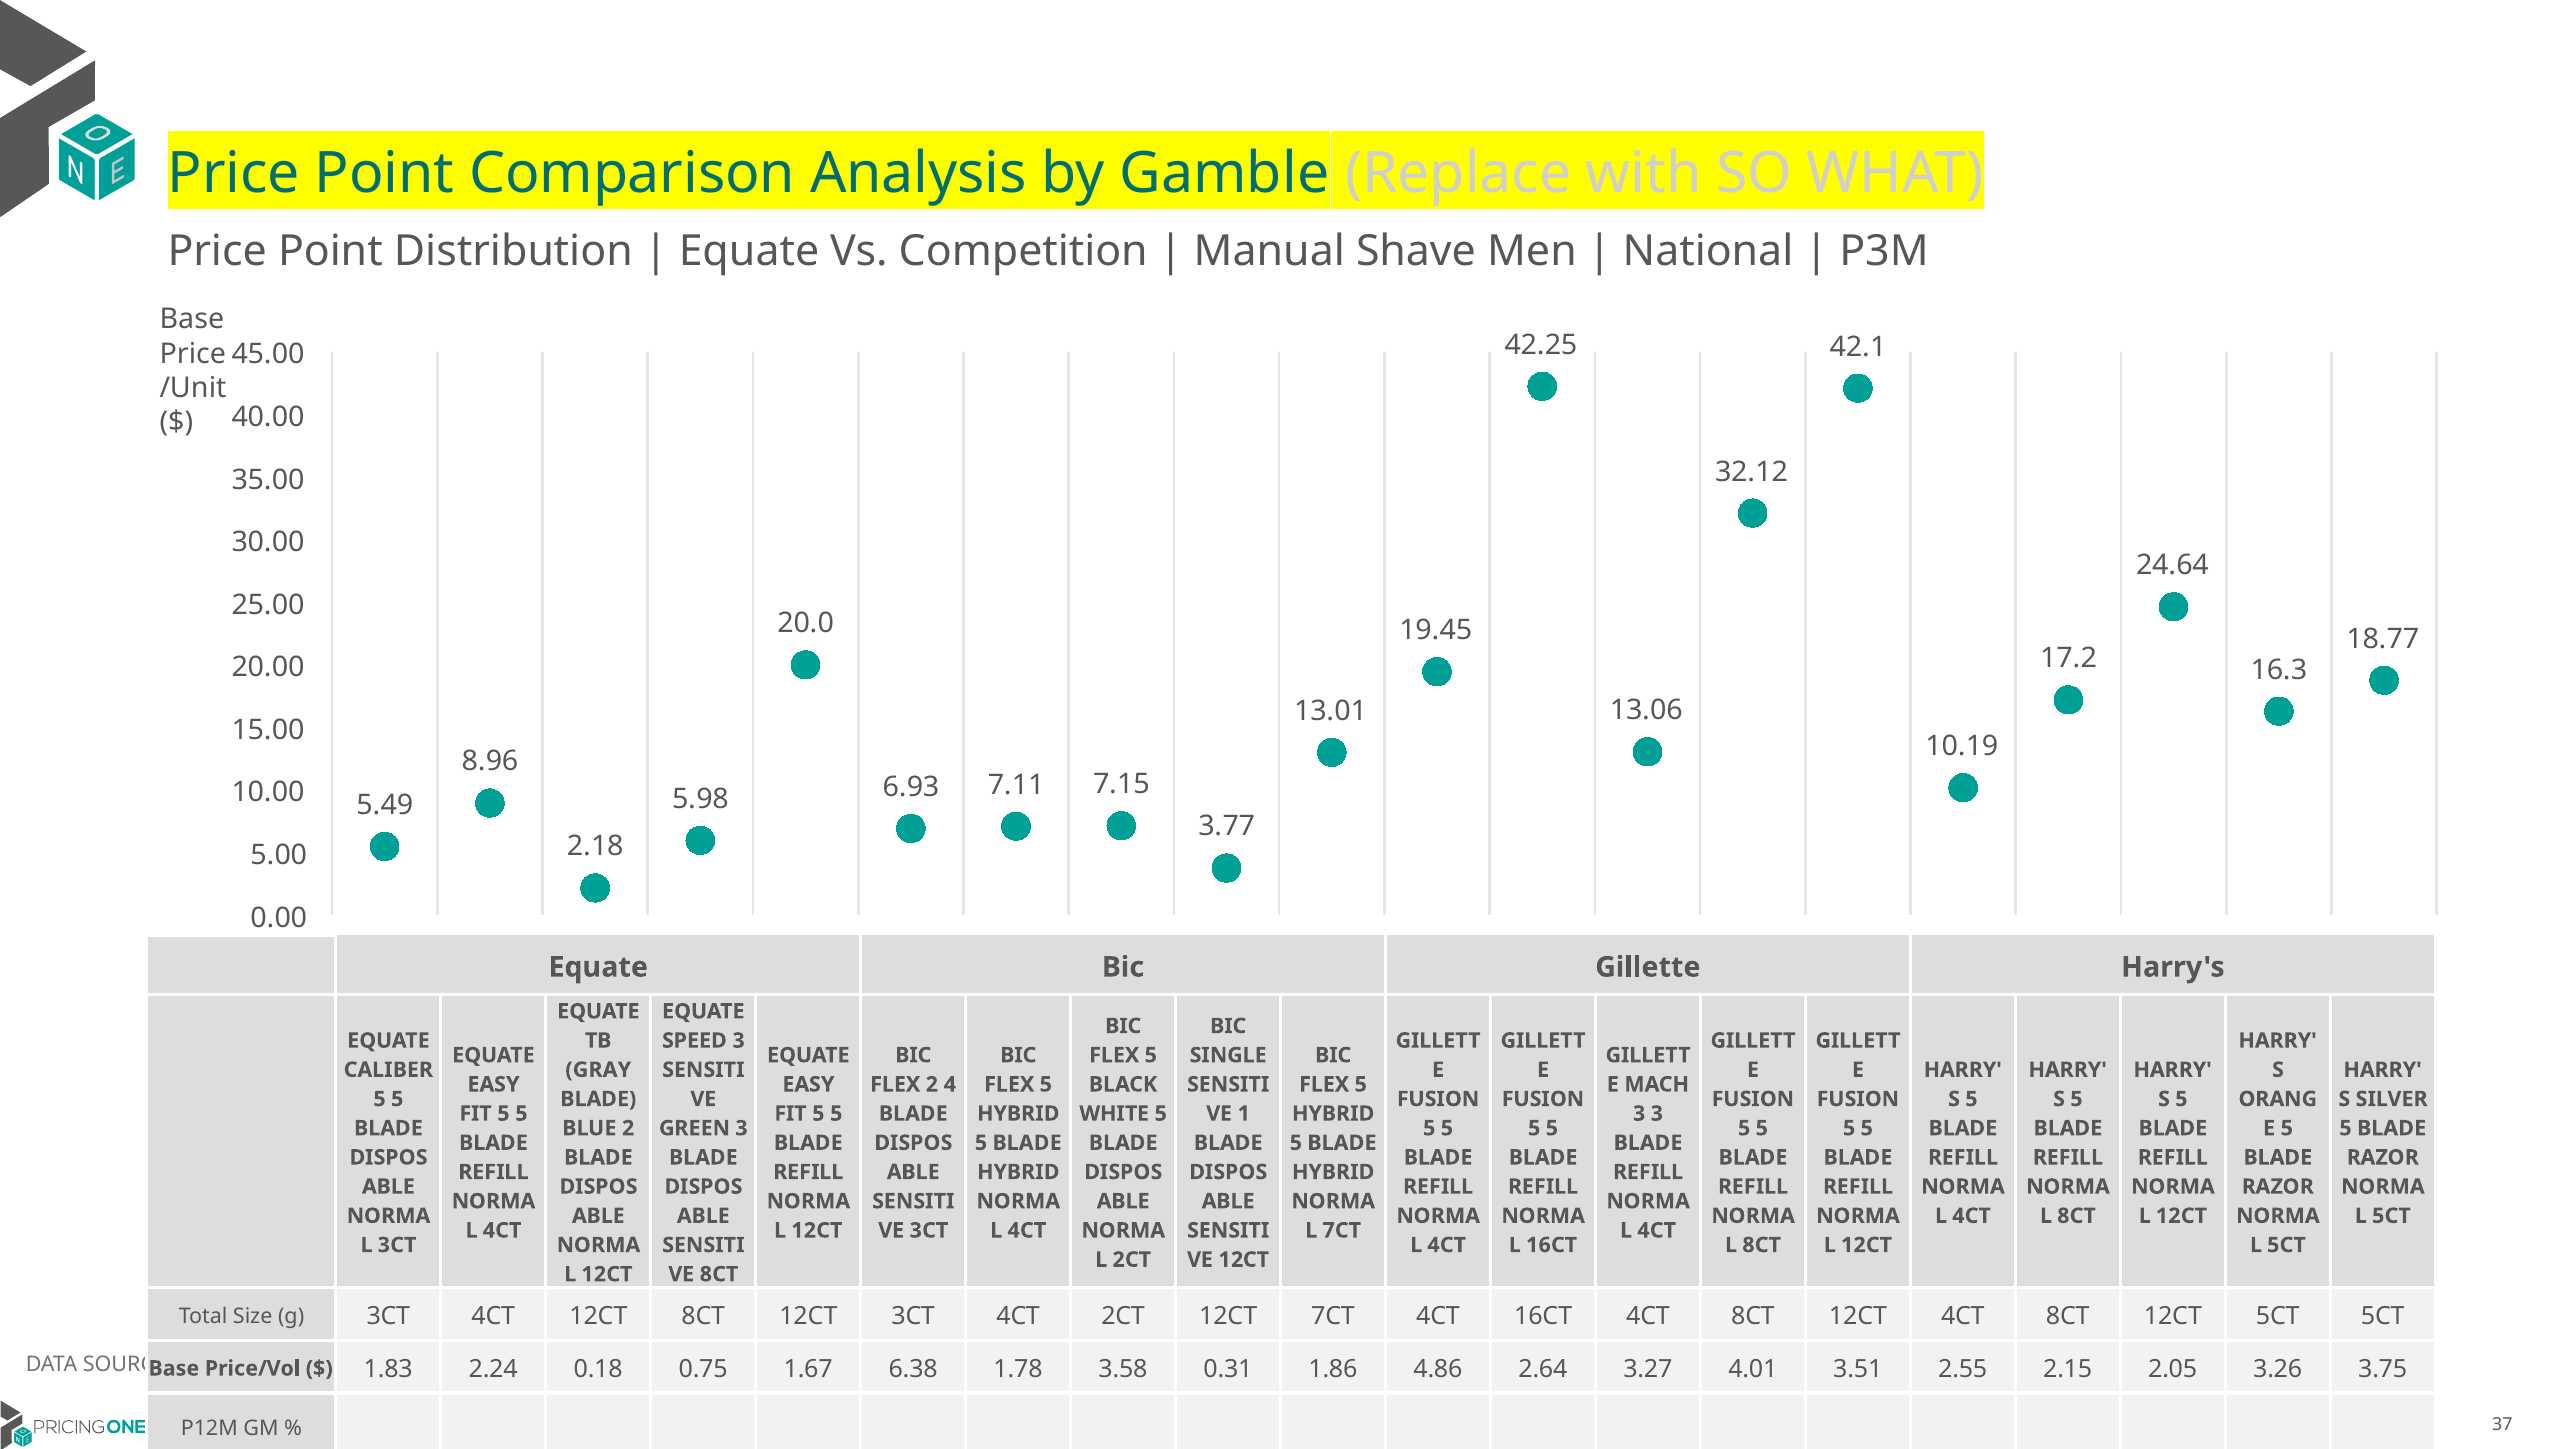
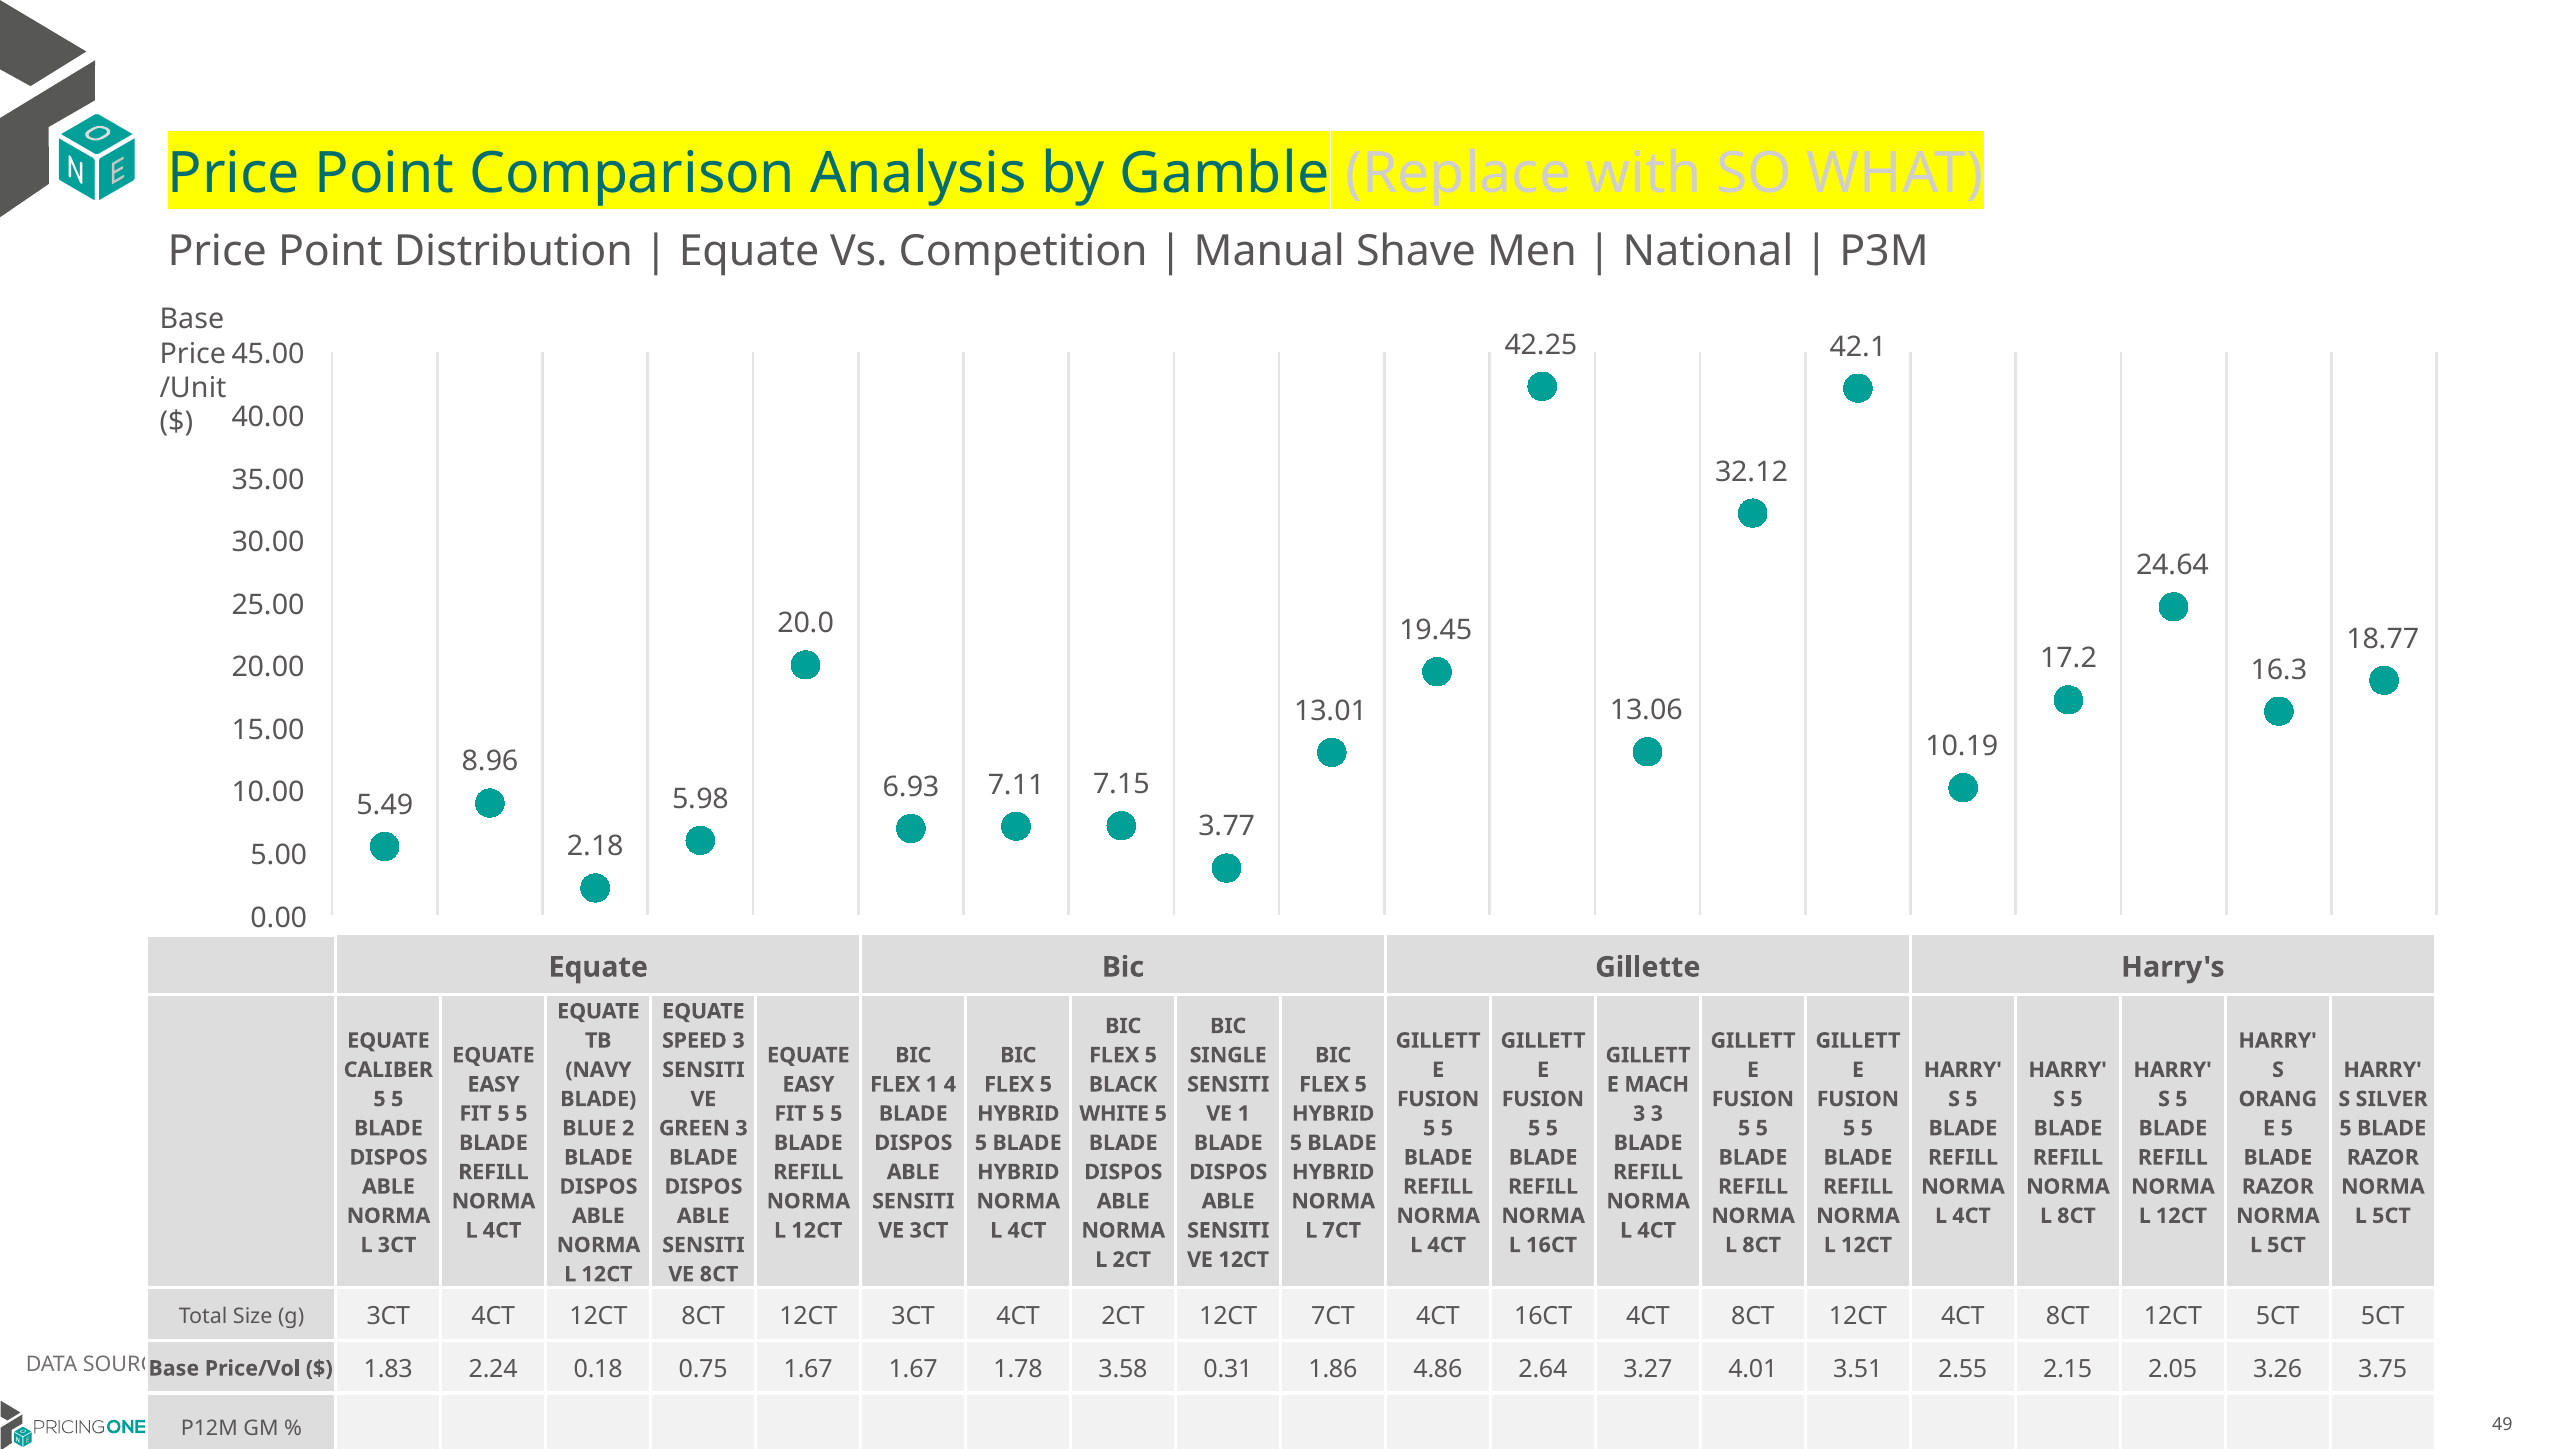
GRAY: GRAY -> NAVY
FLEX 2: 2 -> 1
1.67 6.38: 6.38 -> 1.67
37: 37 -> 49
